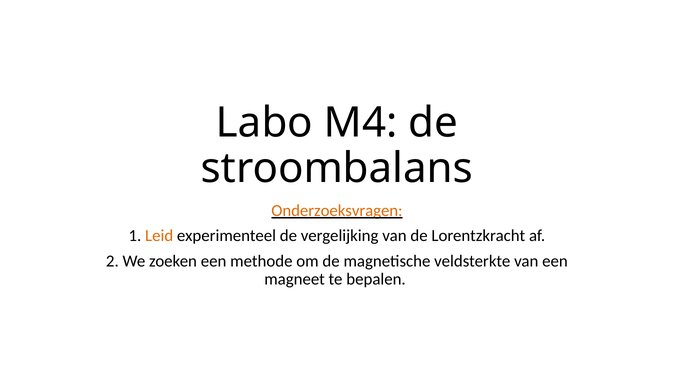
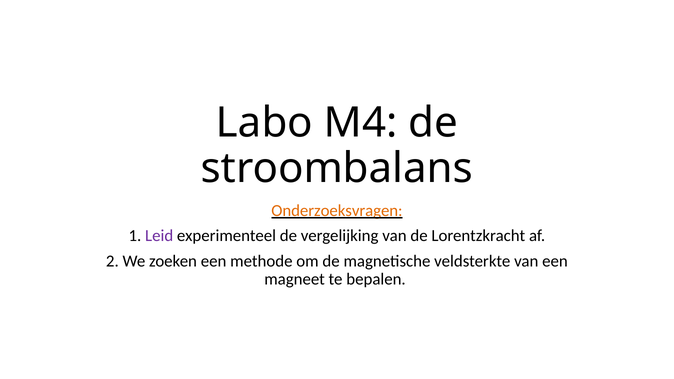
Leid colour: orange -> purple
